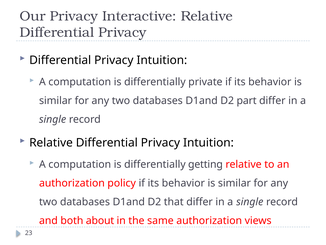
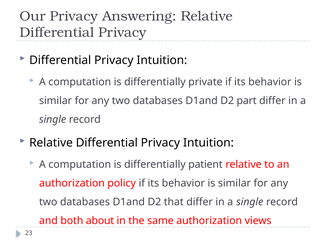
Interactive: Interactive -> Answering
getting: getting -> patient
